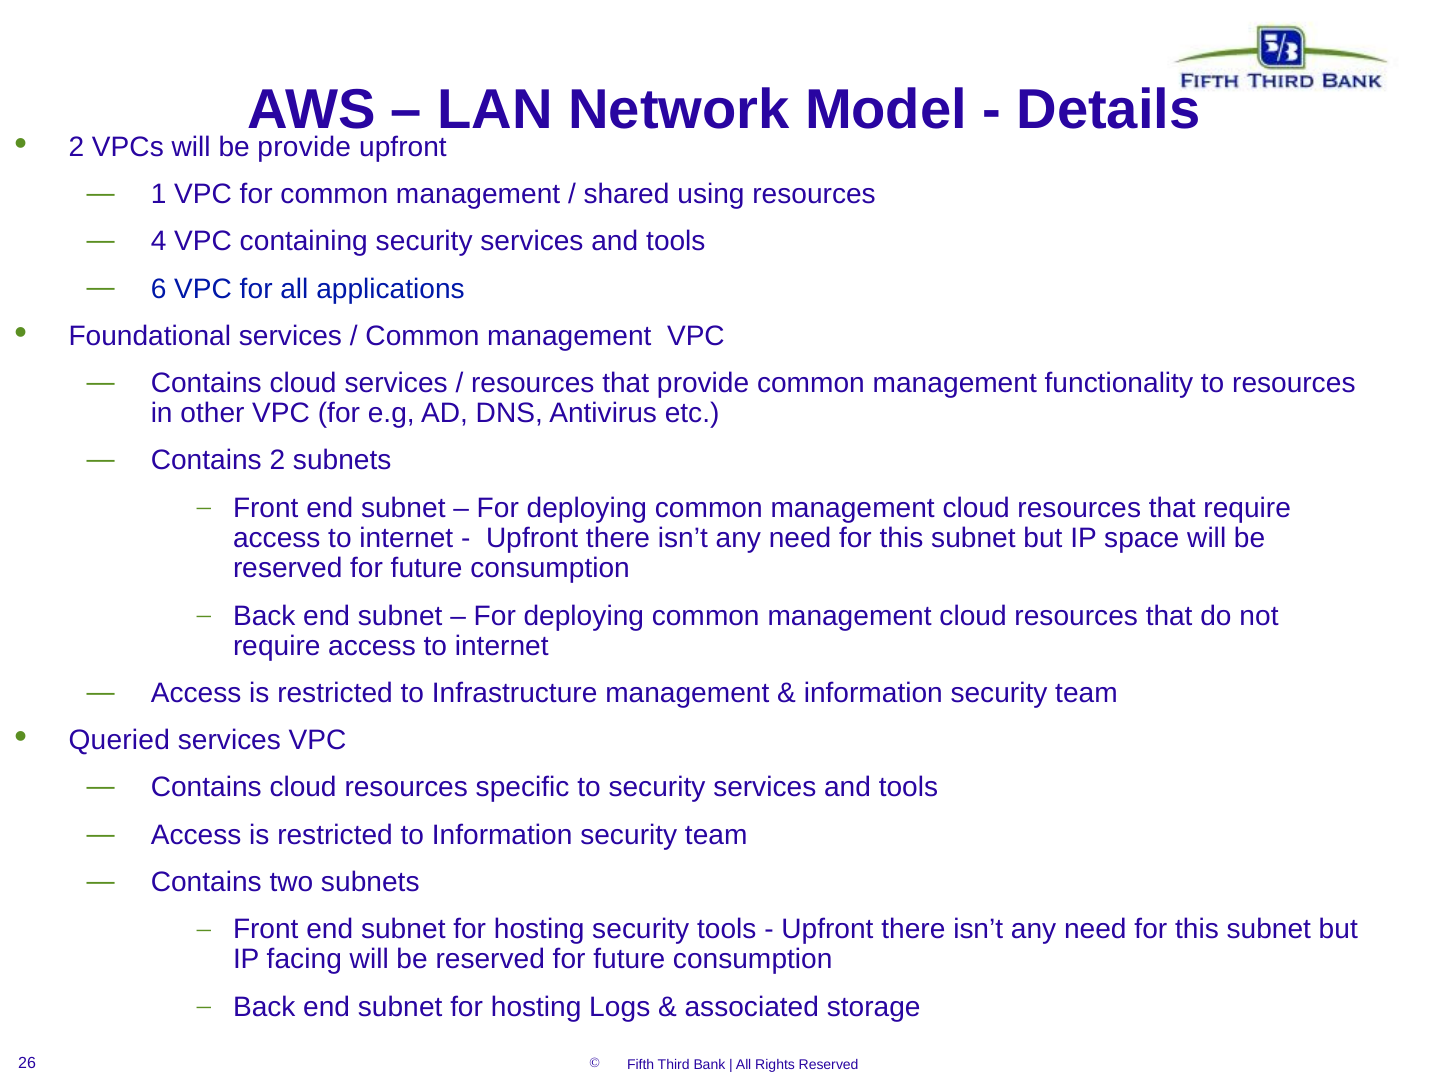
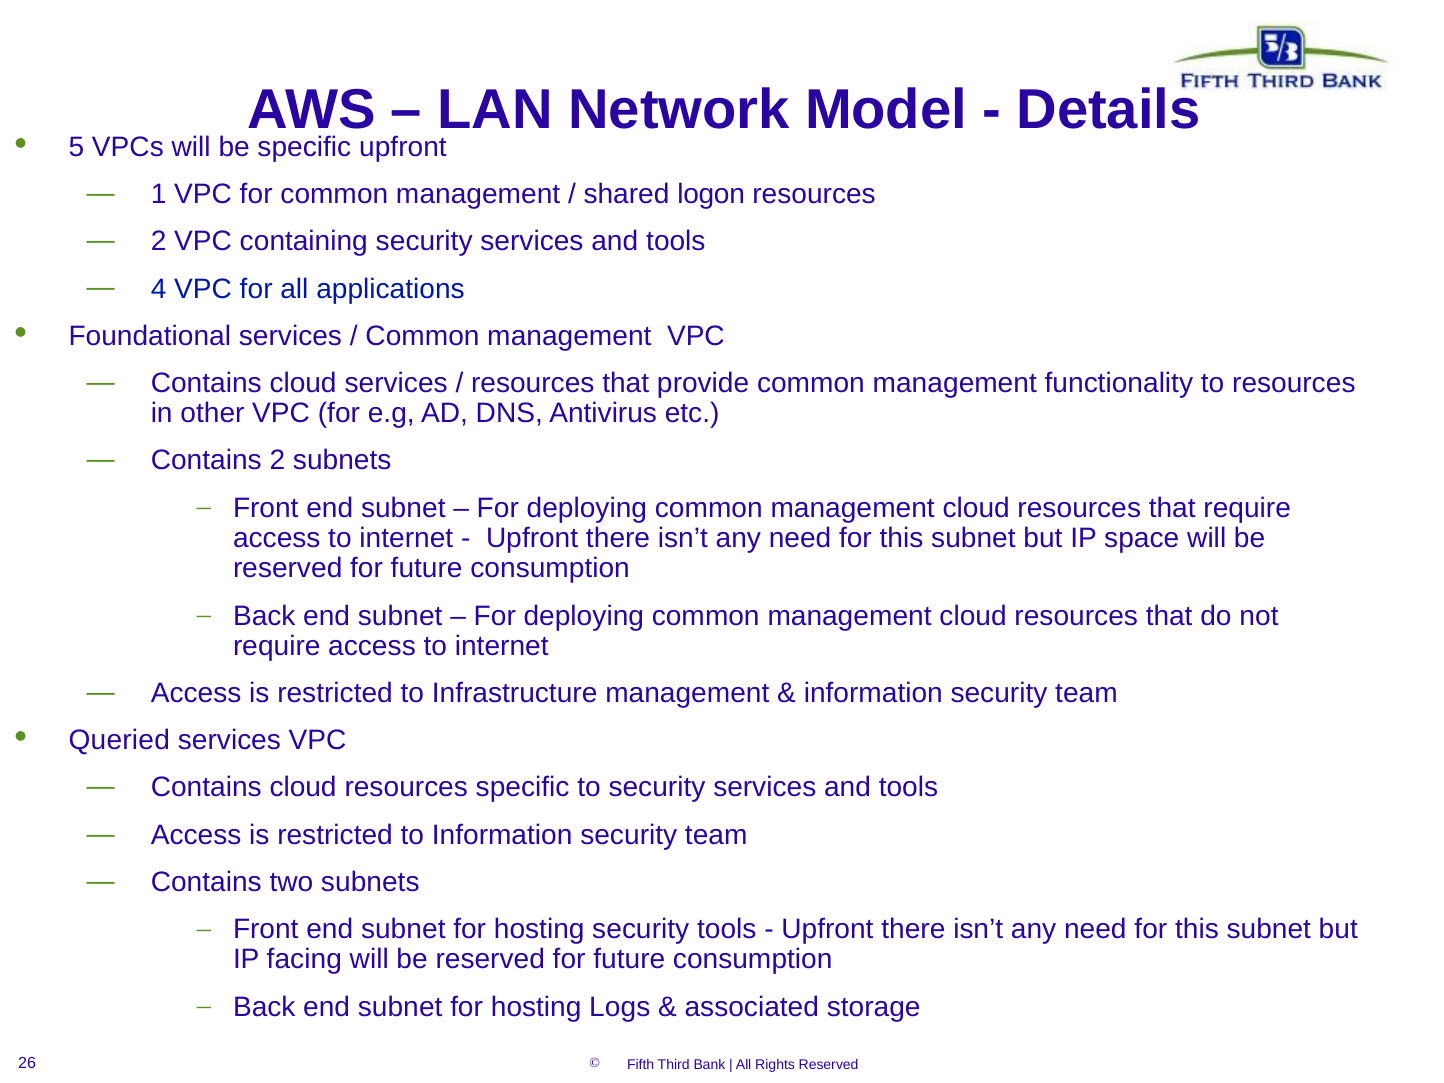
2 at (76, 147): 2 -> 5
be provide: provide -> specific
using: using -> logon
4 at (159, 242): 4 -> 2
6: 6 -> 4
